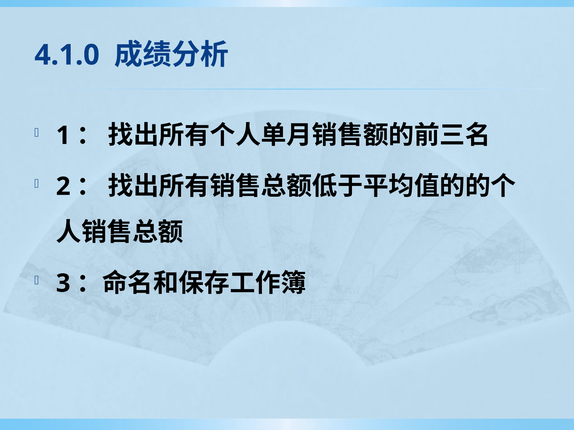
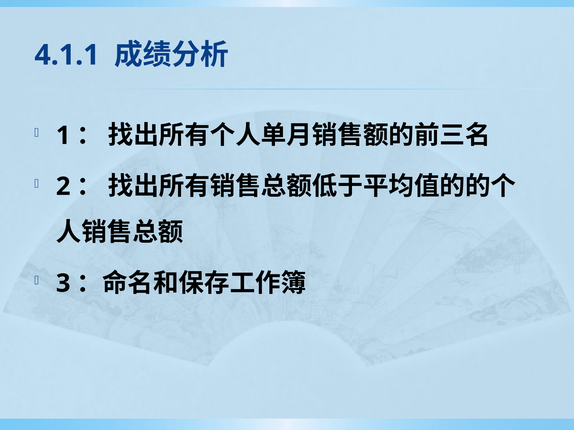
4.1.0: 4.1.0 -> 4.1.1
